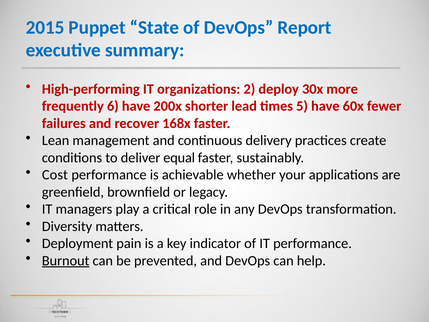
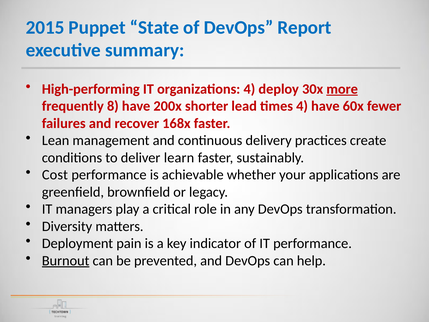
organizations 2: 2 -> 4
more underline: none -> present
6: 6 -> 8
times 5: 5 -> 4
equal: equal -> learn
